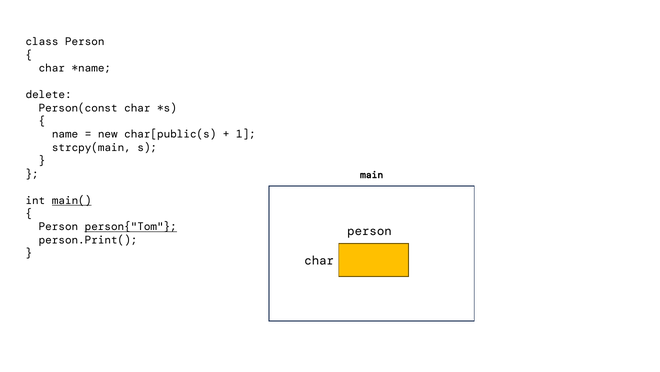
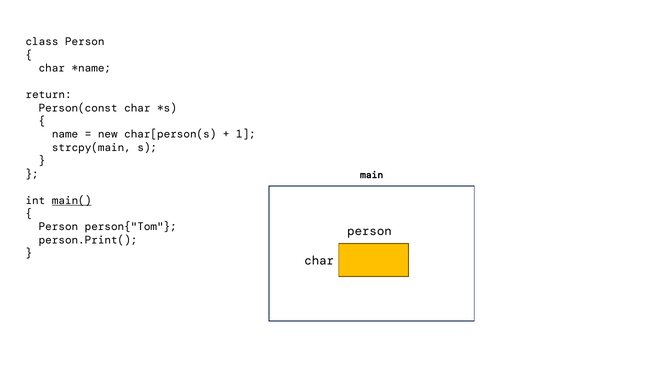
delete: delete -> return
char[public(s: char[public(s -> char[person(s
person{"Tom underline: present -> none
